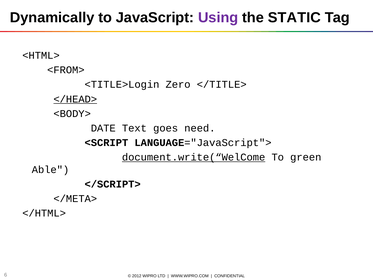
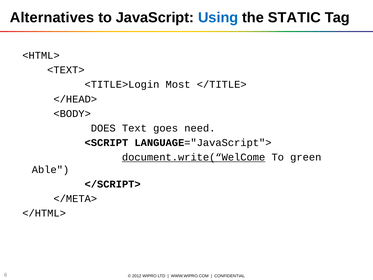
Dynamically: Dynamically -> Alternatives
Using colour: purple -> blue
<FROM>: <FROM> -> <TEXT>
Zero: Zero -> Most
</HEAD> underline: present -> none
DATE: DATE -> DOES
